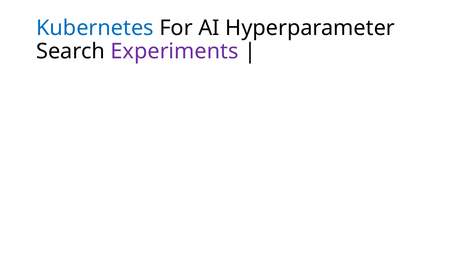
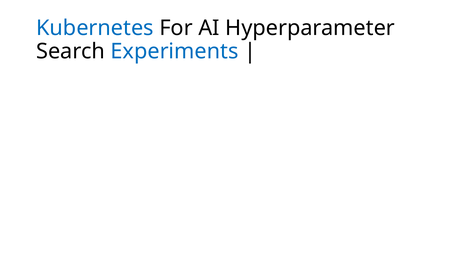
Experiments colour: purple -> blue
